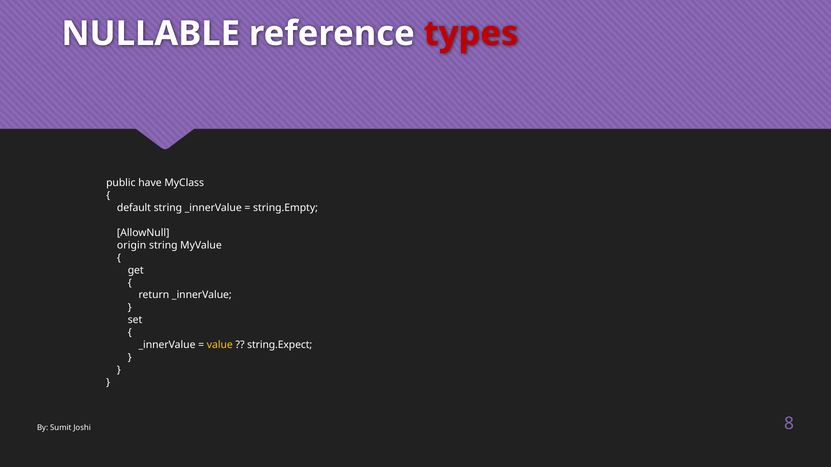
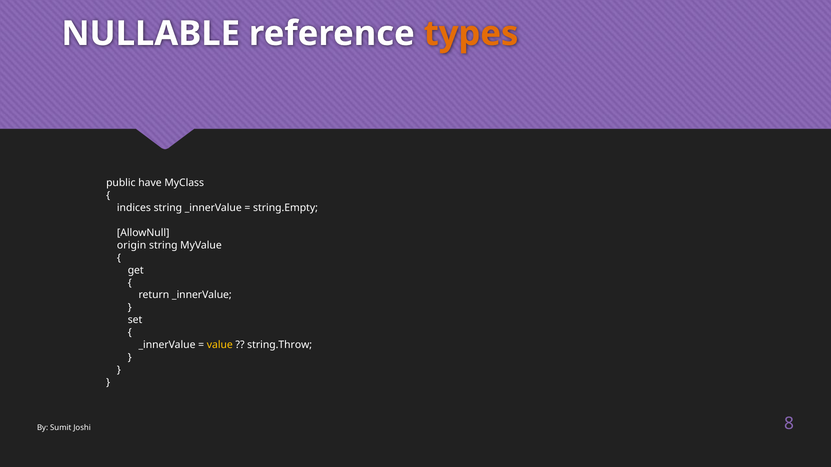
types colour: red -> orange
default: default -> indices
string.Expect: string.Expect -> string.Throw
